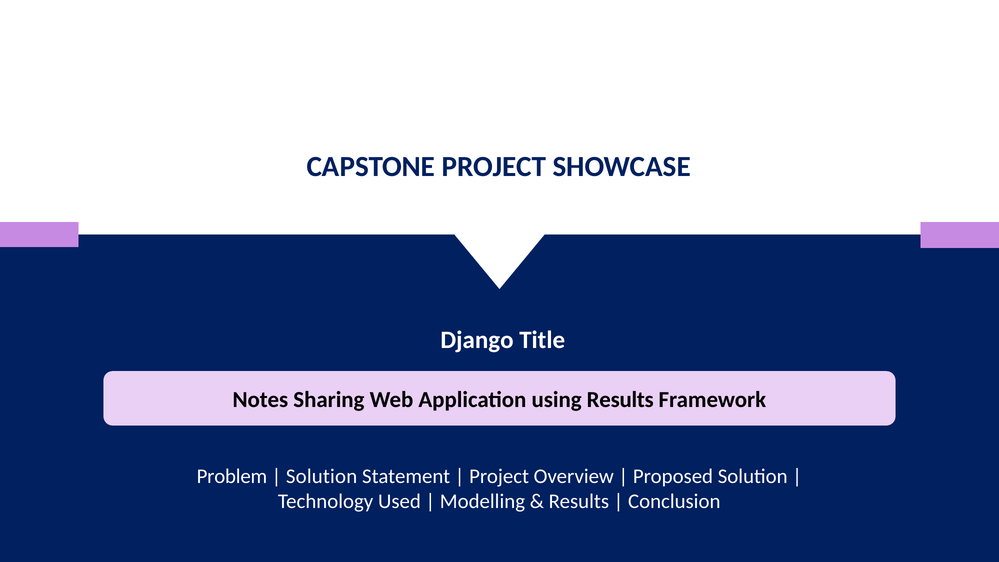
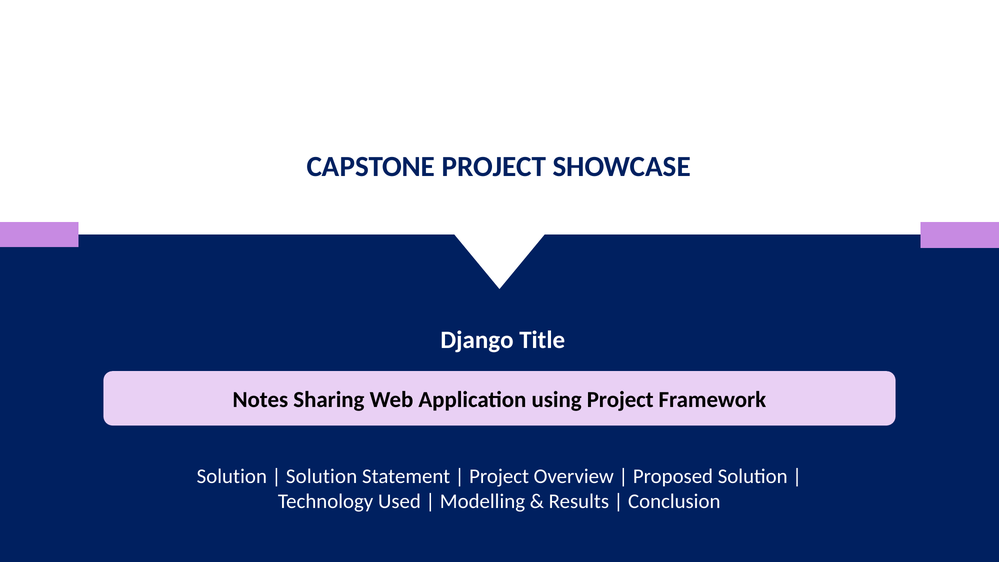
using Results: Results -> Project
Problem at (232, 477): Problem -> Solution
